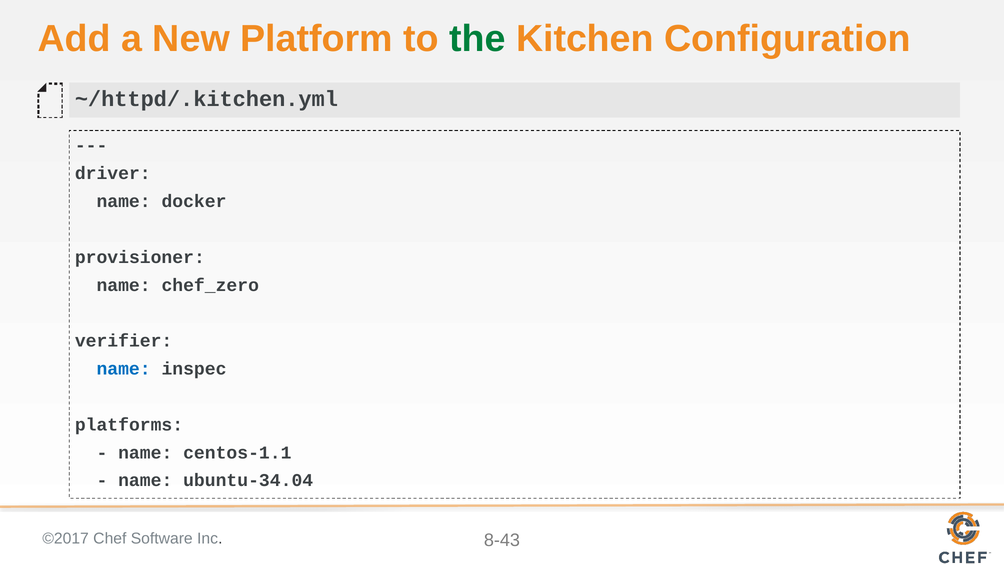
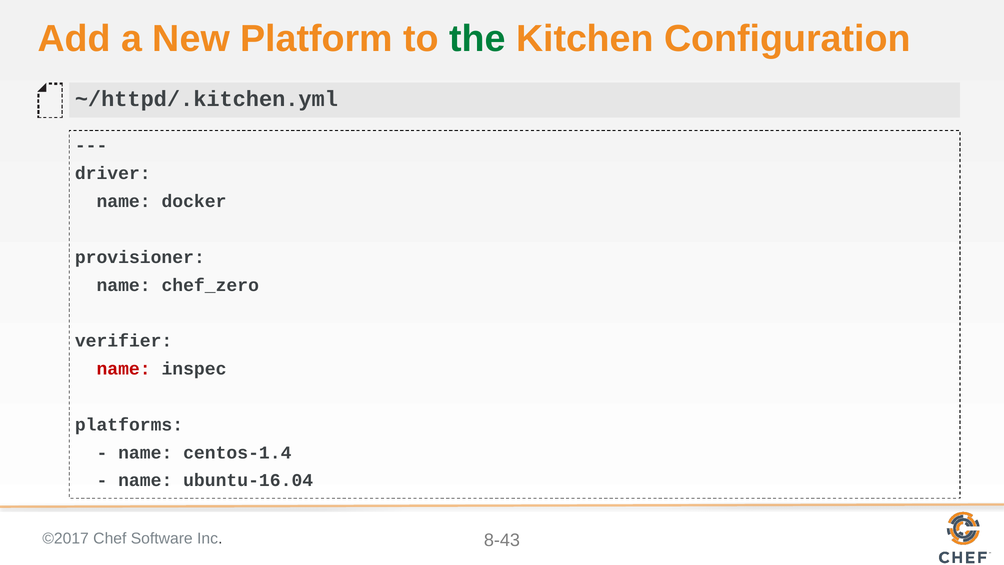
name at (124, 369) colour: blue -> red
centos-1.1: centos-1.1 -> centos-1.4
ubuntu-34.04: ubuntu-34.04 -> ubuntu-16.04
